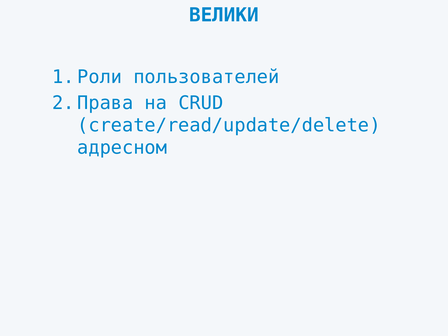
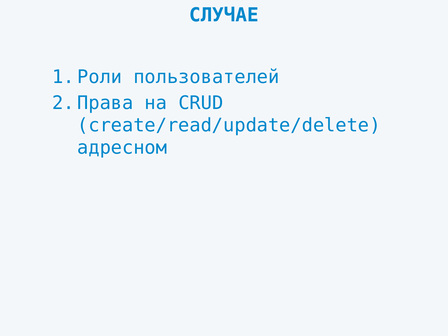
ВЕЛИКИ: ВЕЛИКИ -> СЛУЧАЕ
